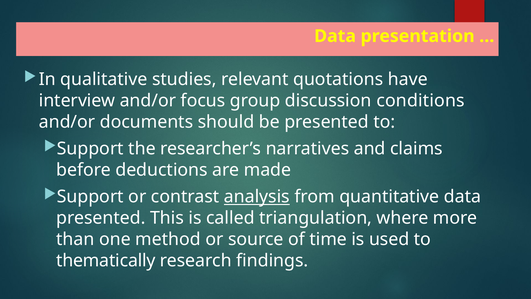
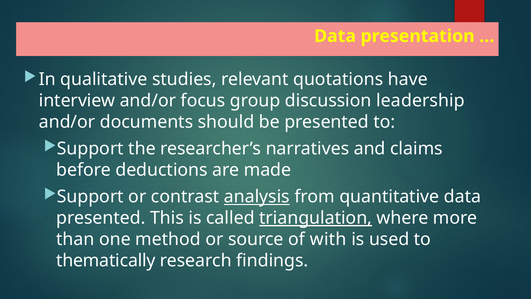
conditions: conditions -> leadership
triangulation underline: none -> present
time: time -> with
